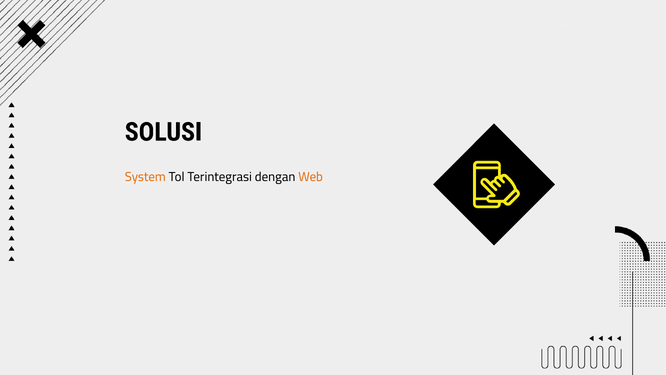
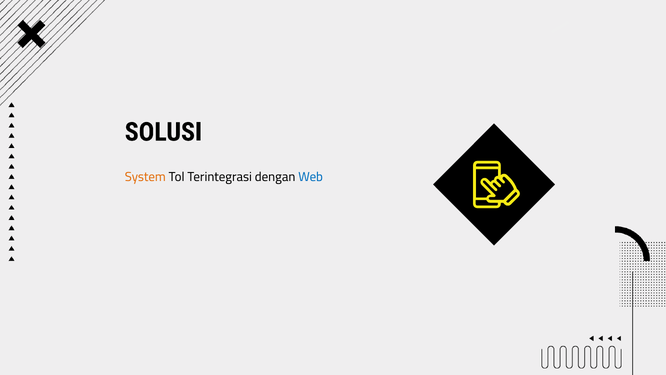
Web colour: orange -> blue
